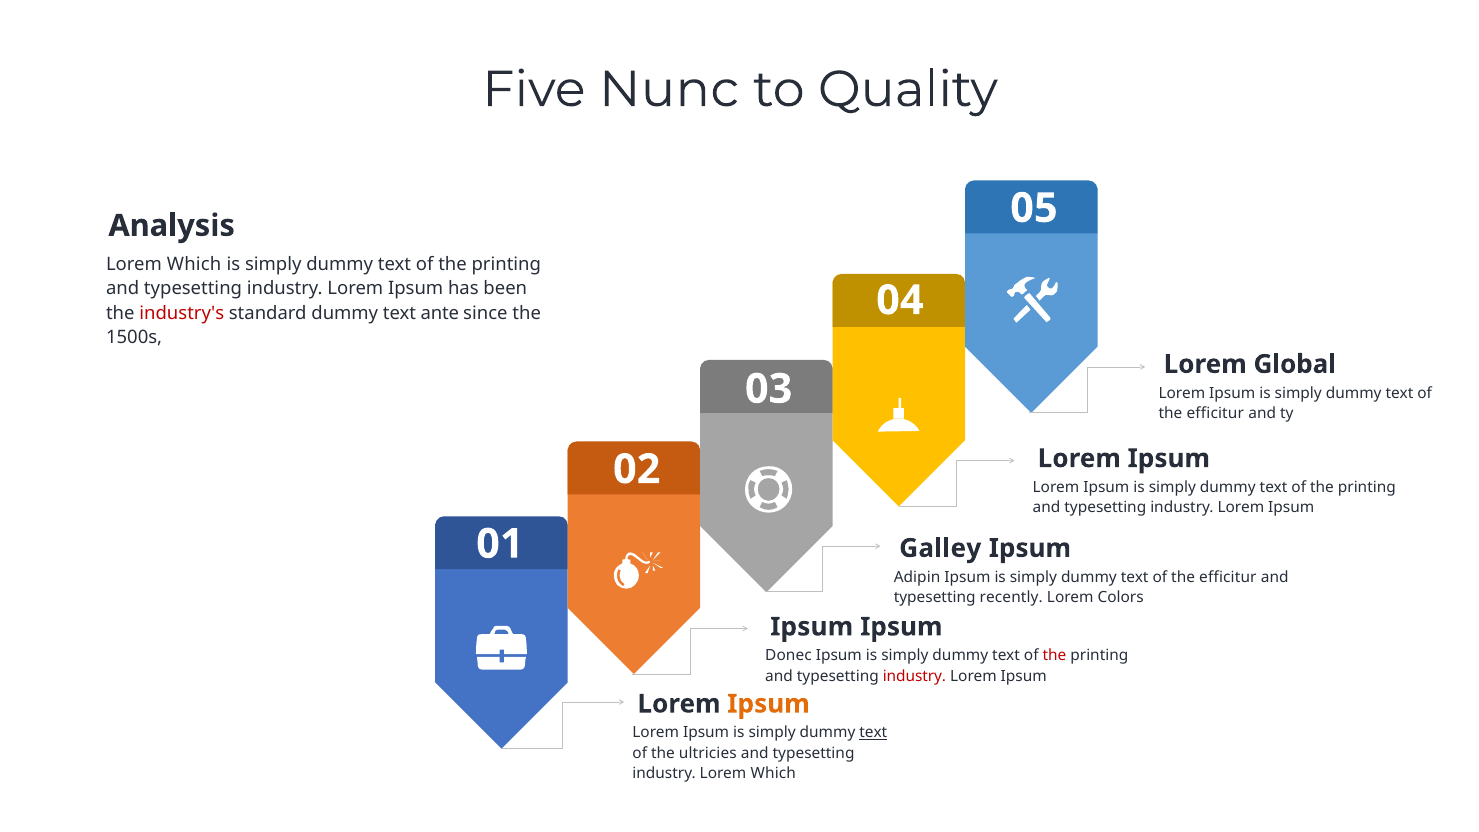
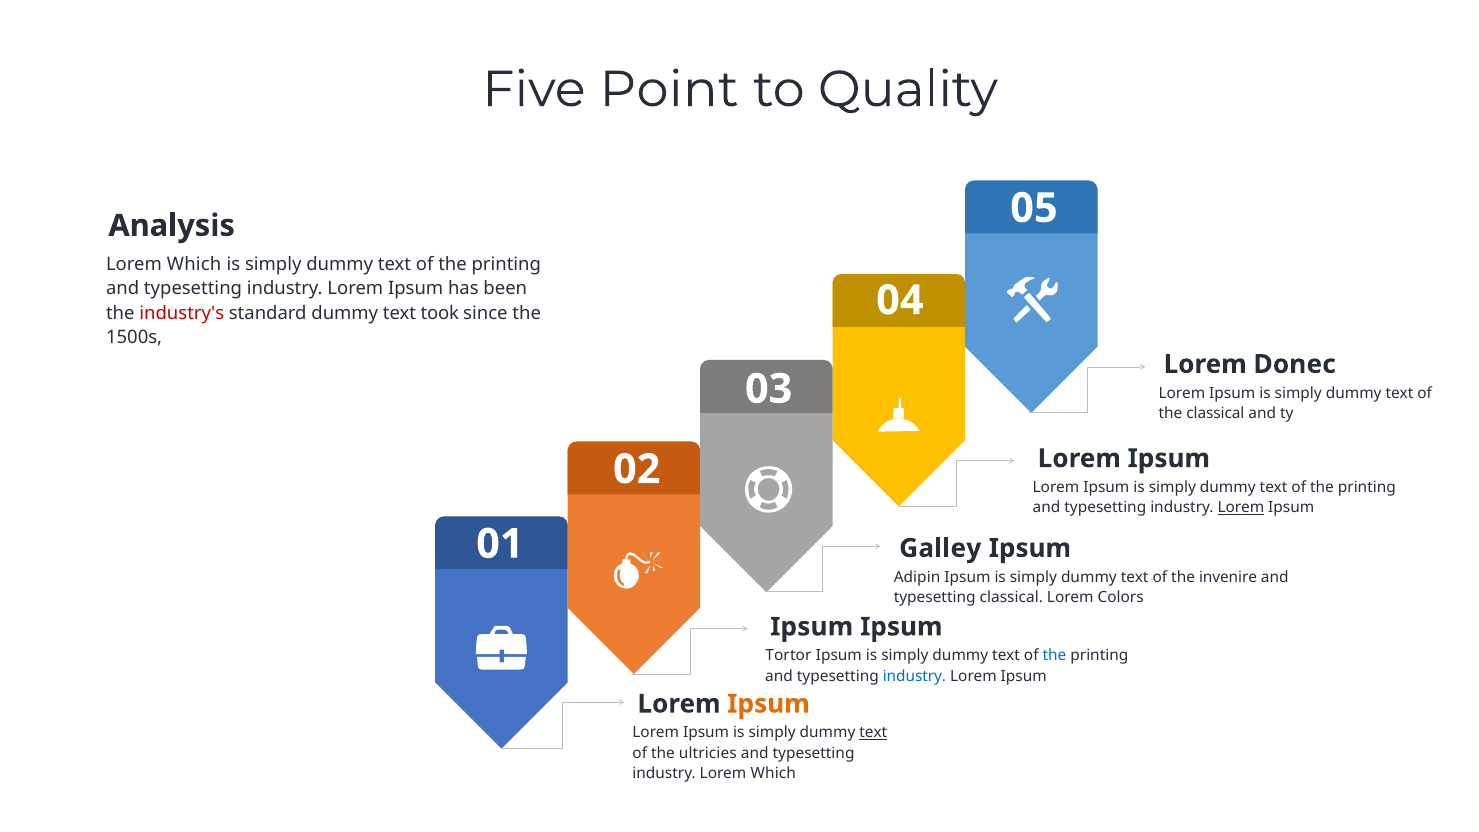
Nunc: Nunc -> Point
ante: ante -> took
Global: Global -> Donec
efficitur at (1215, 413): efficitur -> classical
Lorem at (1241, 508) underline: none -> present
efficitur at (1228, 577): efficitur -> invenire
typesetting recently: recently -> classical
Donec: Donec -> Tortor
the at (1054, 656) colour: red -> blue
industry at (914, 676) colour: red -> blue
